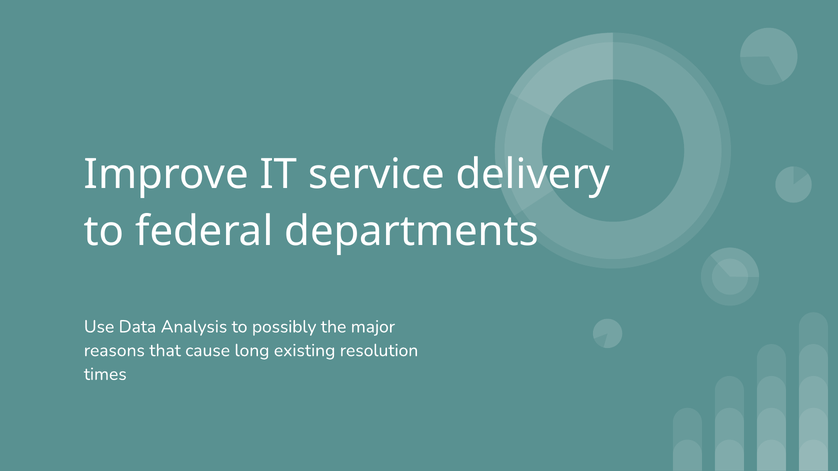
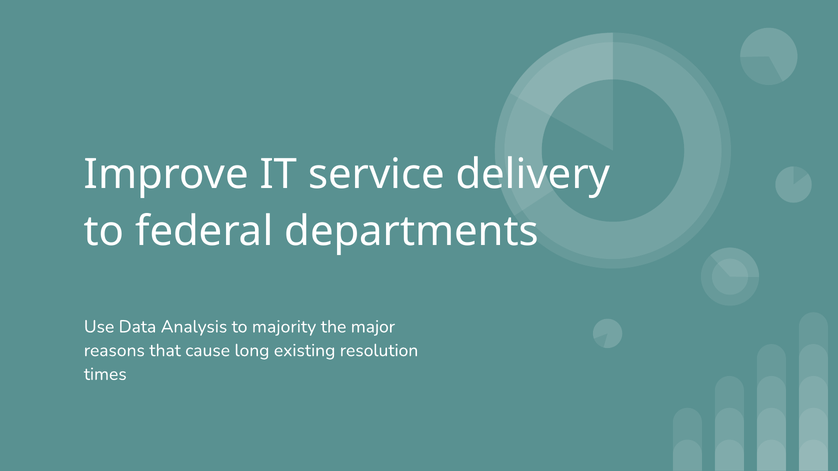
possibly: possibly -> majority
